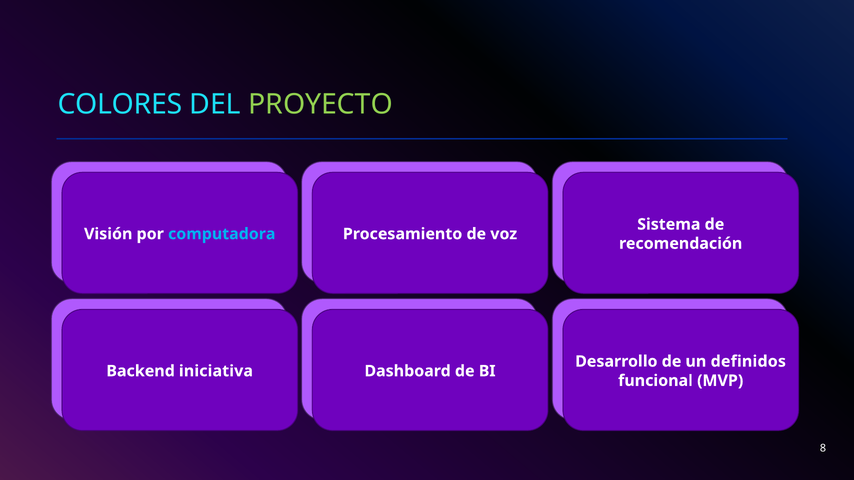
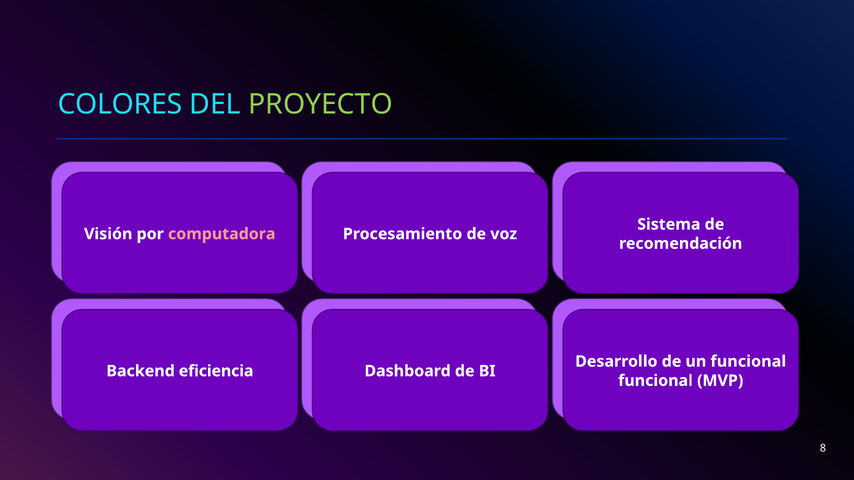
computadora colour: light blue -> pink
un definidos: definidos -> funcional
iniciativa: iniciativa -> eficiencia
